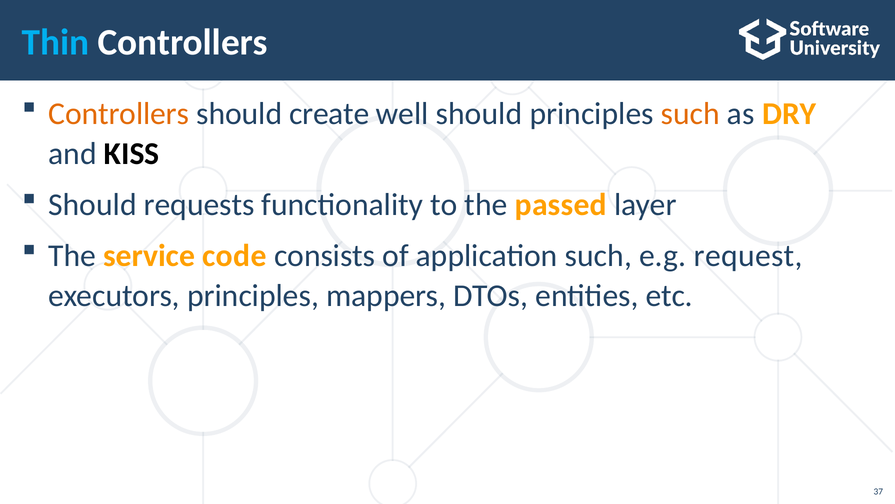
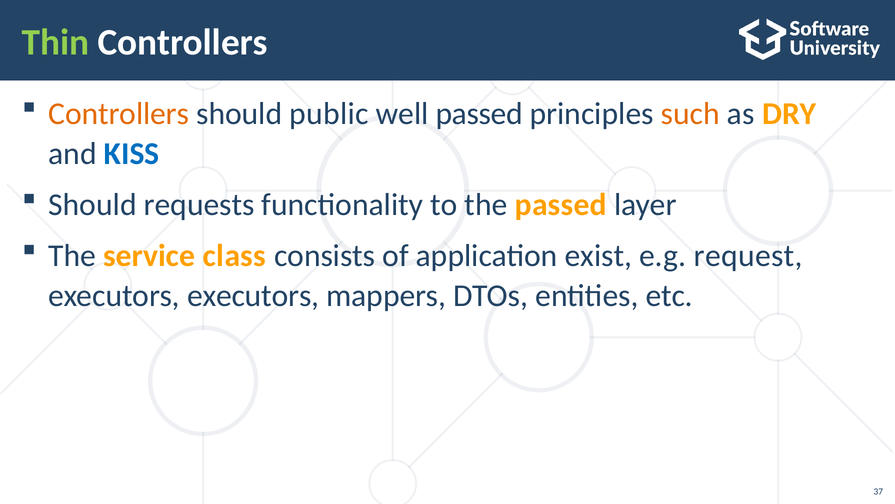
Thin colour: light blue -> light green
create: create -> public
well should: should -> passed
KISS colour: black -> blue
code: code -> class
application such: such -> exist
executors principles: principles -> executors
